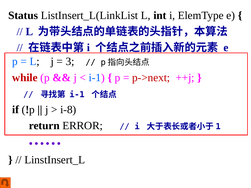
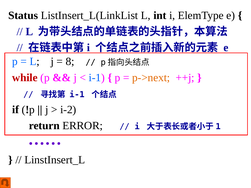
3: 3 -> 8
p->next colour: red -> orange
i-8: i-8 -> i-2
